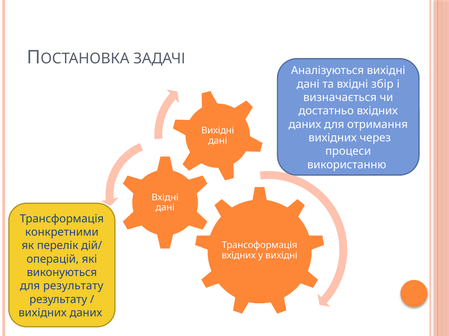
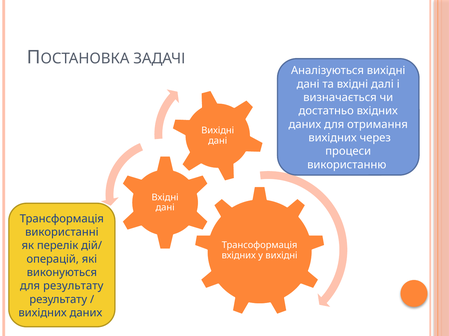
збір: збір -> далі
конкретними: конкретними -> використанні
